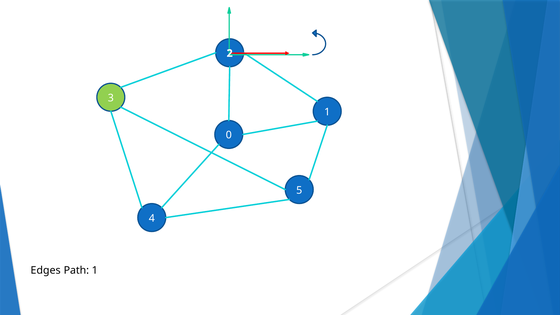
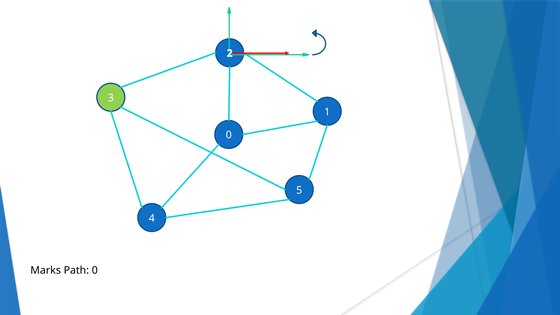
Edges: Edges -> Marks
Path 1: 1 -> 0
